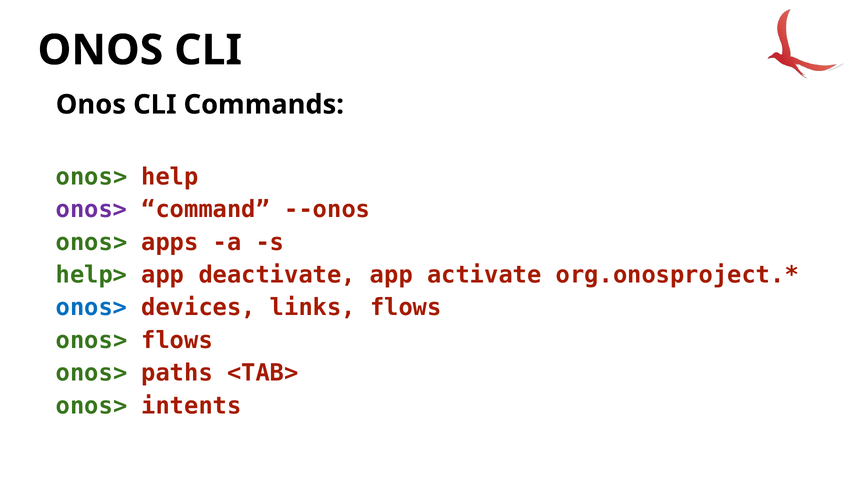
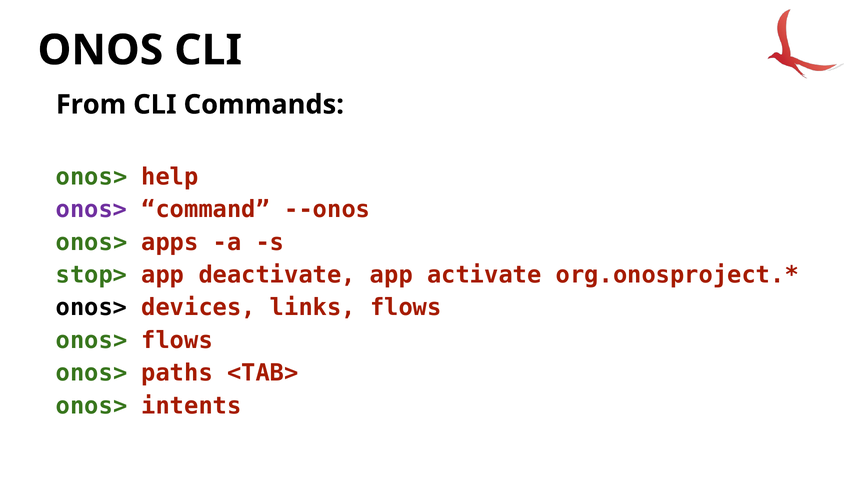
Onos at (91, 105): Onos -> From
help>: help> -> stop>
onos> at (92, 308) colour: blue -> black
